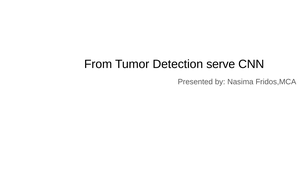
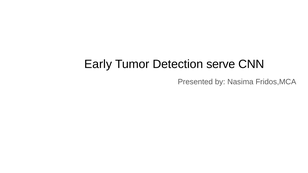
From: From -> Early
